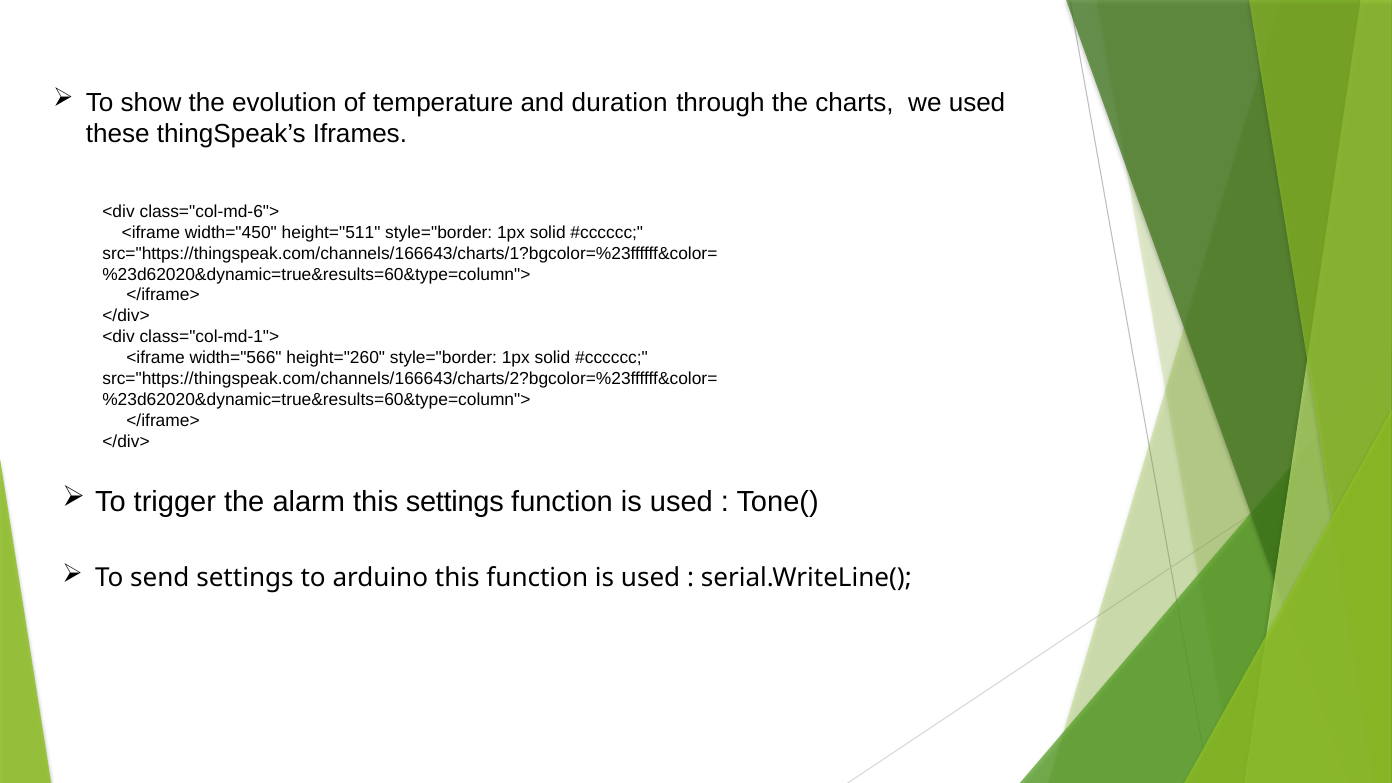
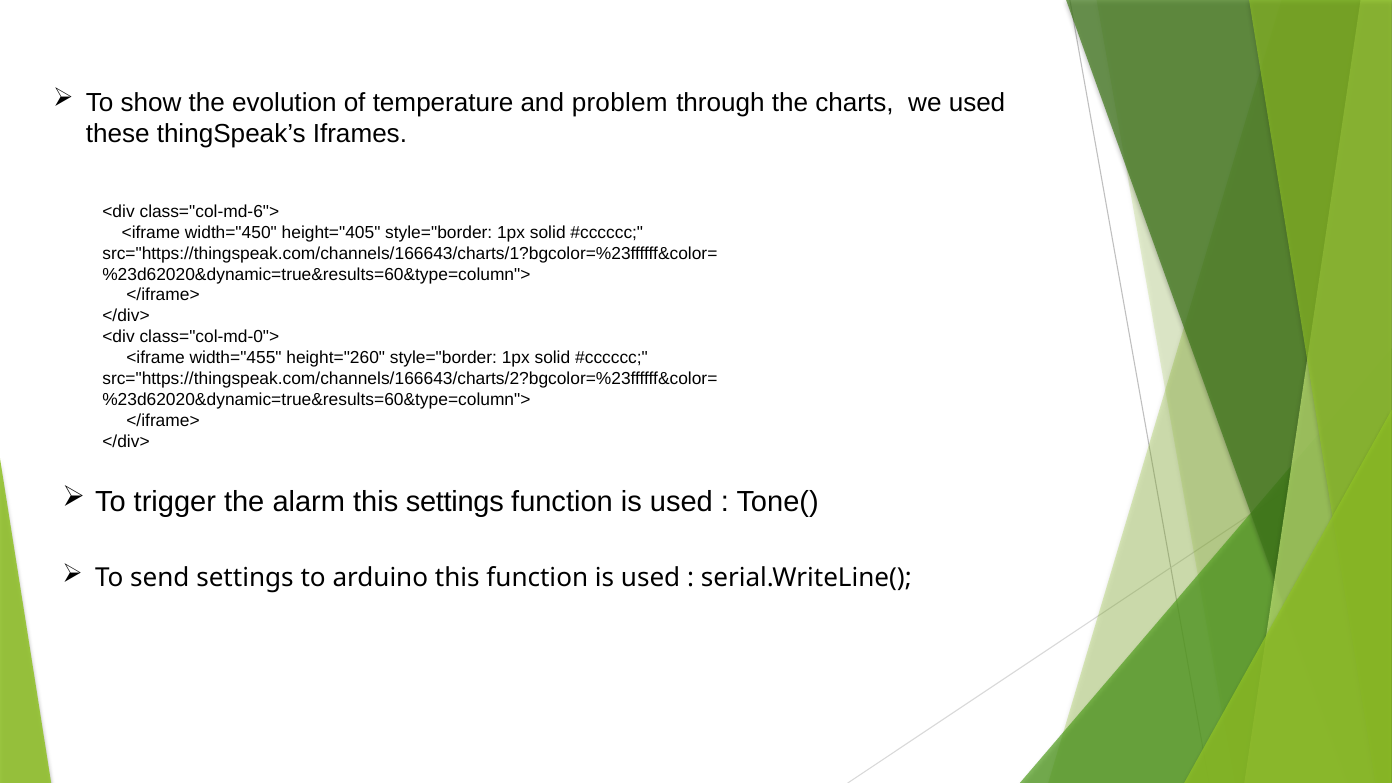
duration: duration -> problem
height="511: height="511 -> height="405
class="col-md-1">: class="col-md-1"> -> class="col-md-0">
width="566: width="566 -> width="455
